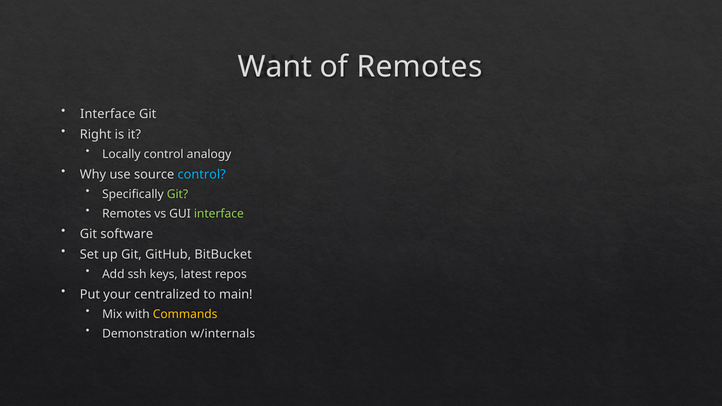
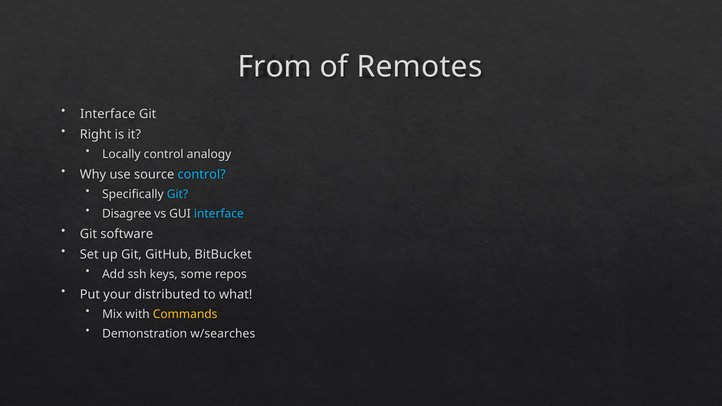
Want: Want -> From
Git at (177, 194) colour: light green -> light blue
Remotes at (127, 214): Remotes -> Disagree
interface at (219, 214) colour: light green -> light blue
latest: latest -> some
centralized: centralized -> distributed
main: main -> what
w/internals: w/internals -> w/searches
